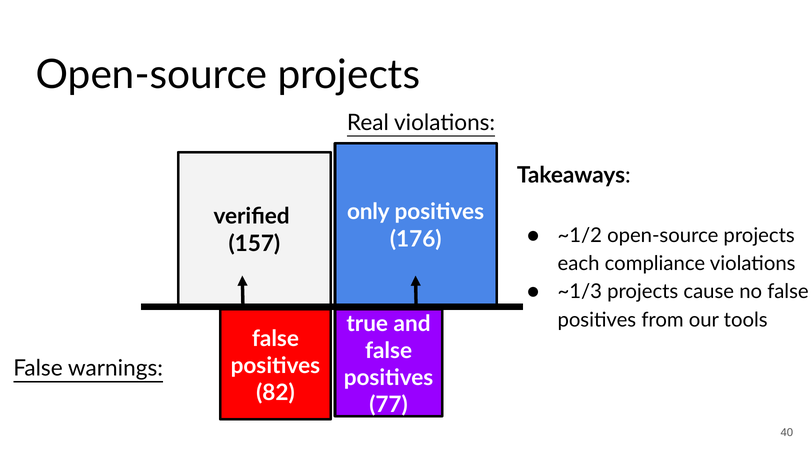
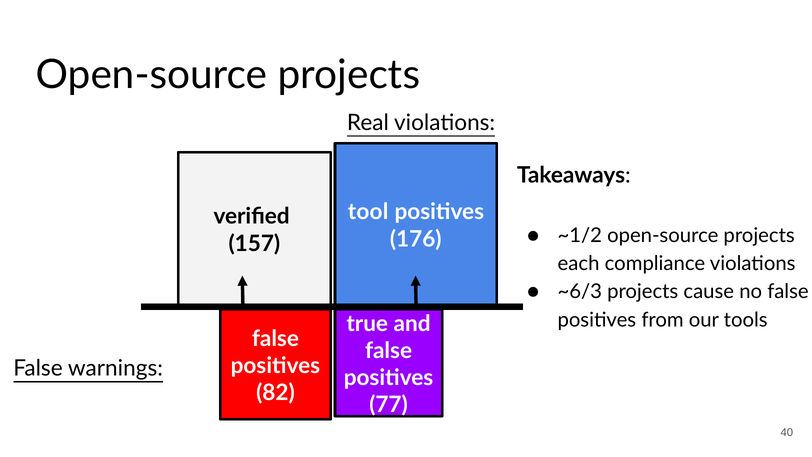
only: only -> tool
~1/3: ~1/3 -> ~6/3
